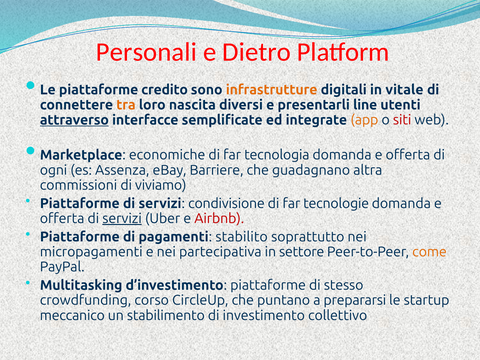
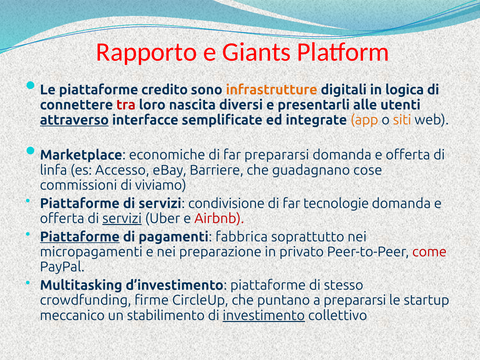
Personali: Personali -> Rapporto
Dietro: Dietro -> Giants
vitale: vitale -> logica
tra colour: orange -> red
line: line -> alle
siti colour: red -> orange
far tecnologia: tecnologia -> prepararsi
ogni: ogni -> linfa
Assenza: Assenza -> Accesso
altra: altra -> cose
Piattaforme at (80, 237) underline: none -> present
stabilito: stabilito -> fabbrica
partecipativa: partecipativa -> preparazione
settore: settore -> privato
come colour: orange -> red
corso: corso -> firme
investimento underline: none -> present
